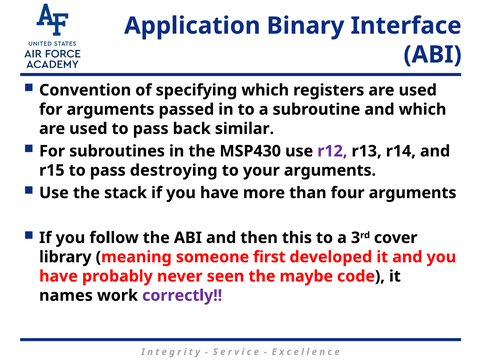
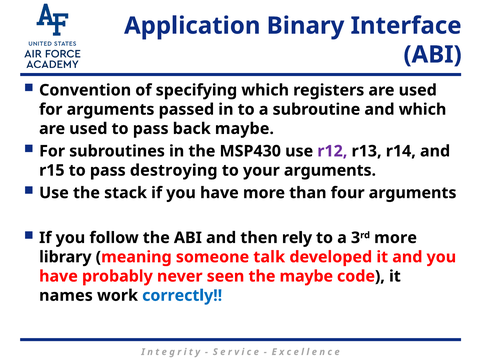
back similar: similar -> maybe
this: this -> rely
cover at (396, 238): cover -> more
first: first -> talk
correctly colour: purple -> blue
